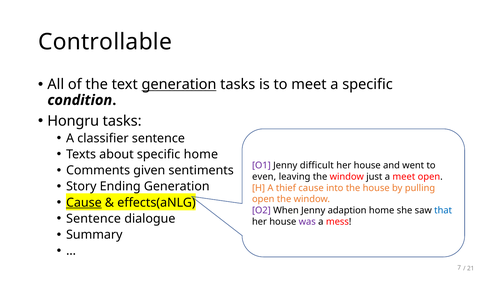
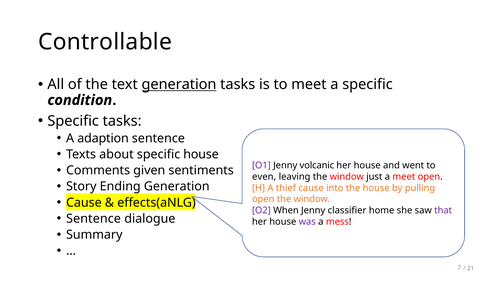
Hongru at (73, 121): Hongru -> Specific
classifier: classifier -> adaption
specific home: home -> house
difficult: difficult -> volcanic
Cause at (84, 202) underline: present -> none
adaption: adaption -> classifier
that colour: blue -> purple
